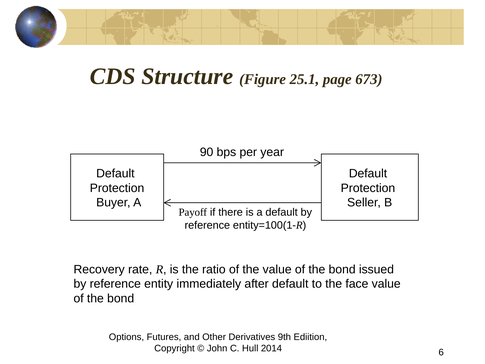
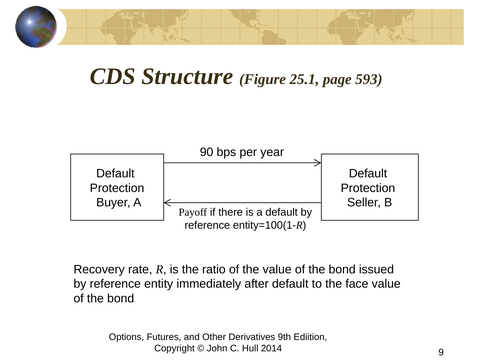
673: 673 -> 593
6: 6 -> 9
